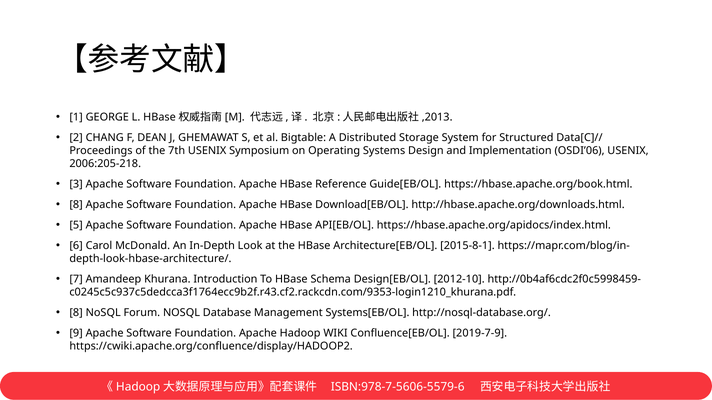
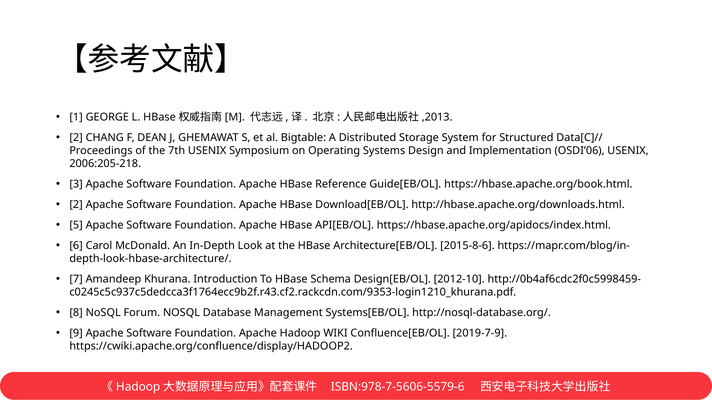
8 at (76, 205): 8 -> 2
2015-8-1: 2015-8-1 -> 2015-8-6
